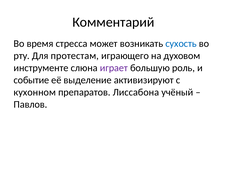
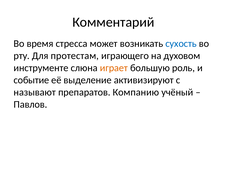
играет colour: purple -> orange
кухонном: кухонном -> называют
Лиссабона: Лиссабона -> Компанию
